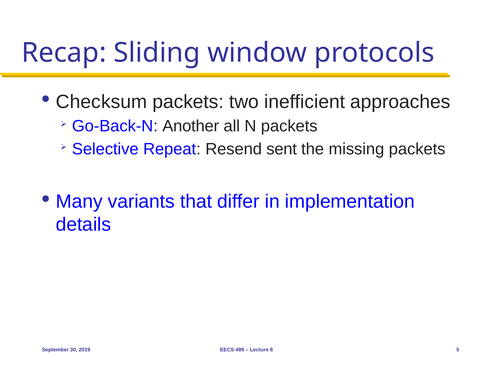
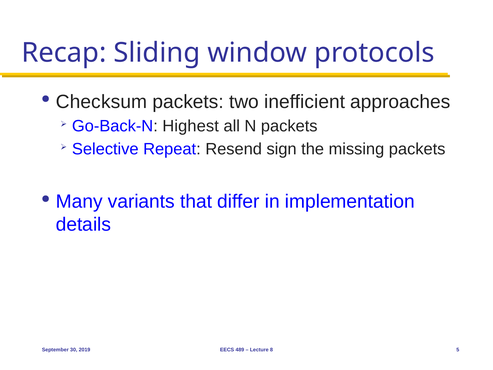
Another: Another -> Highest
sent: sent -> sign
